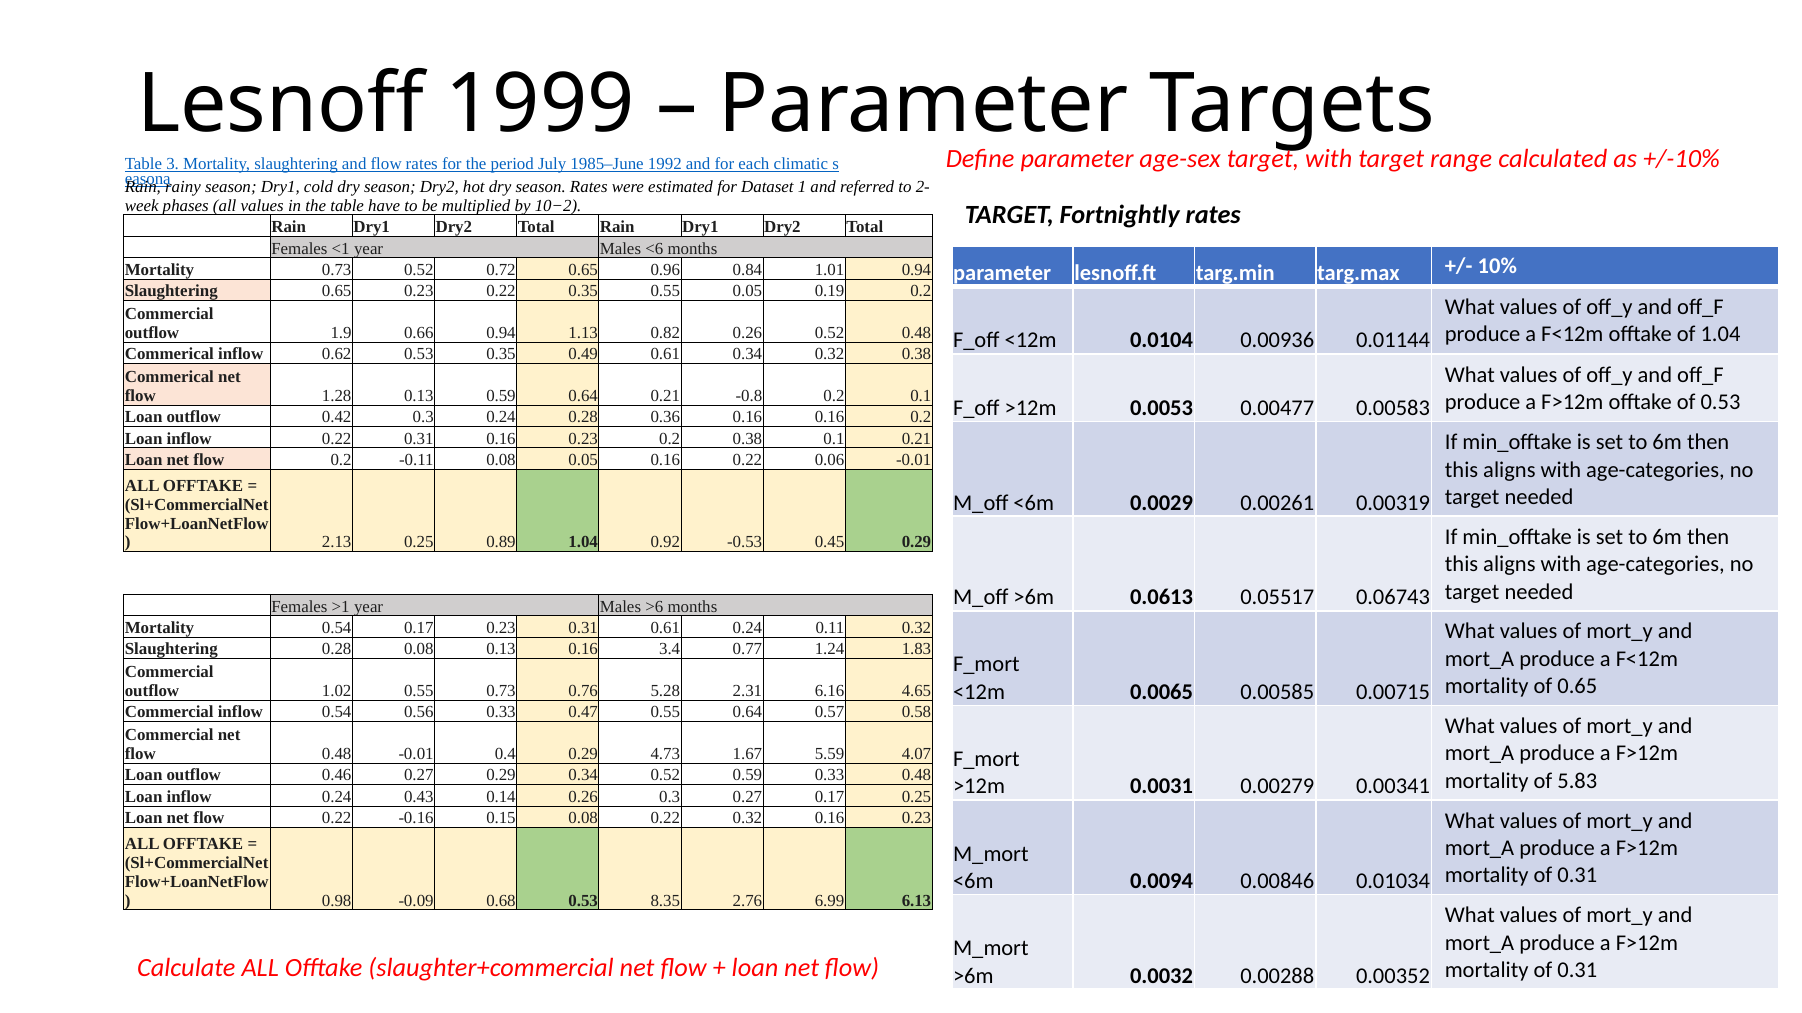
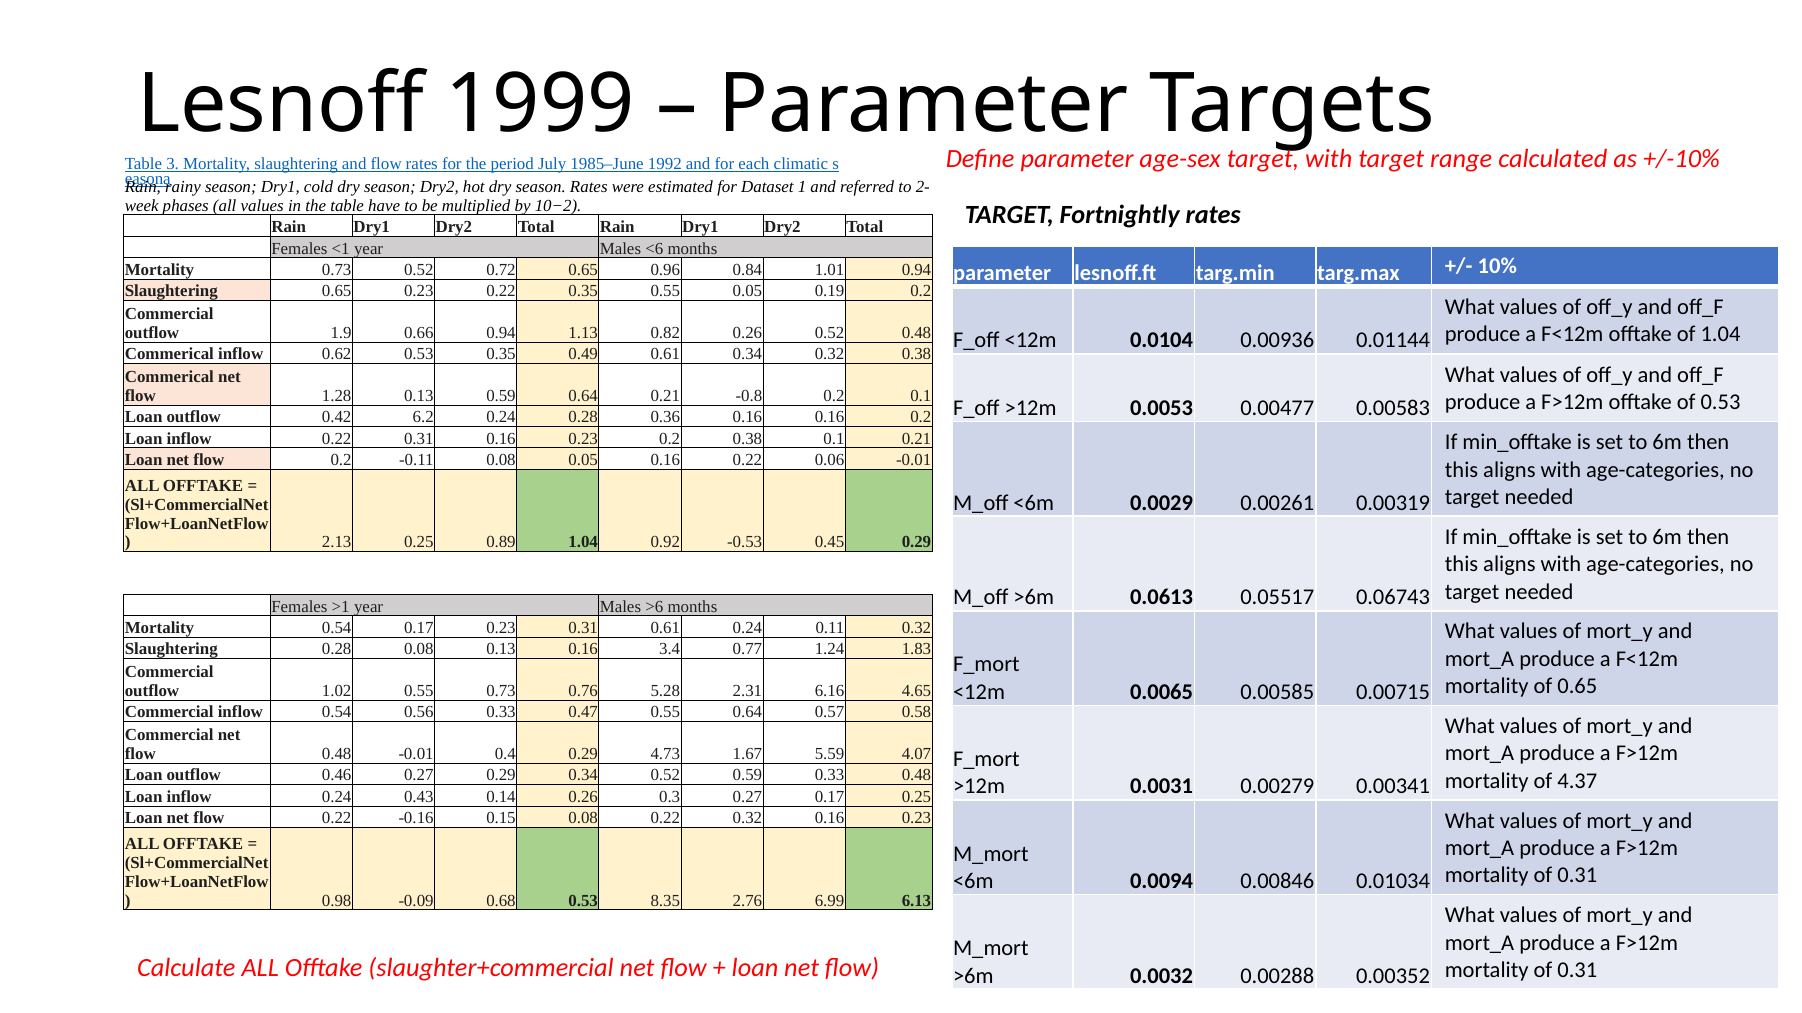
0.42 0.3: 0.3 -> 6.2
5.83: 5.83 -> 4.37
